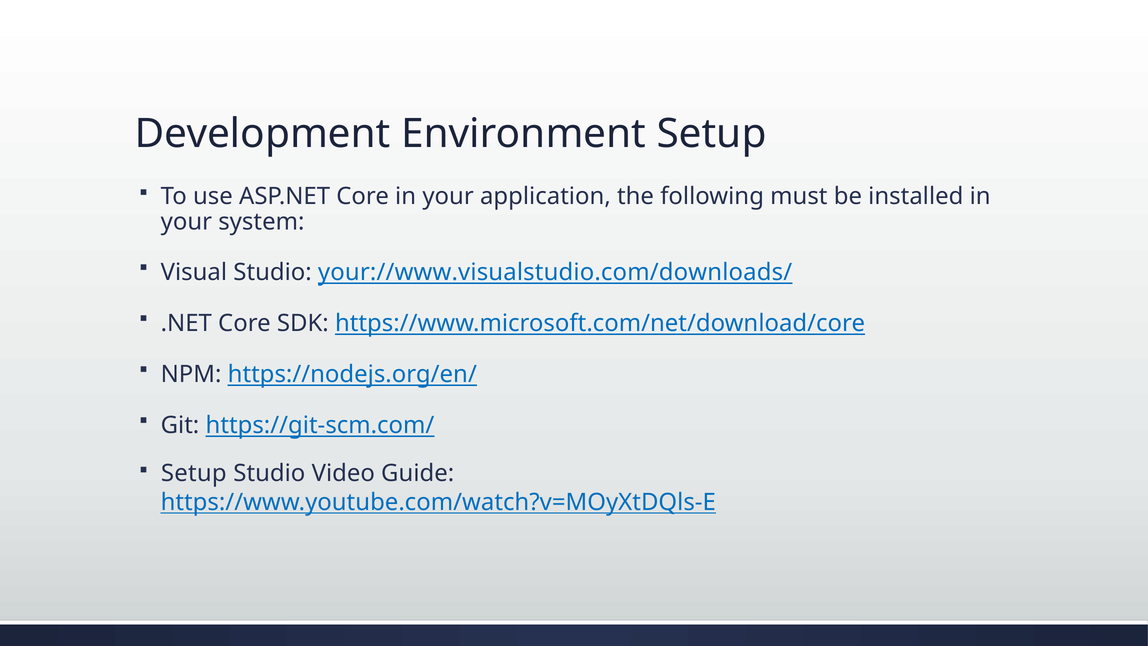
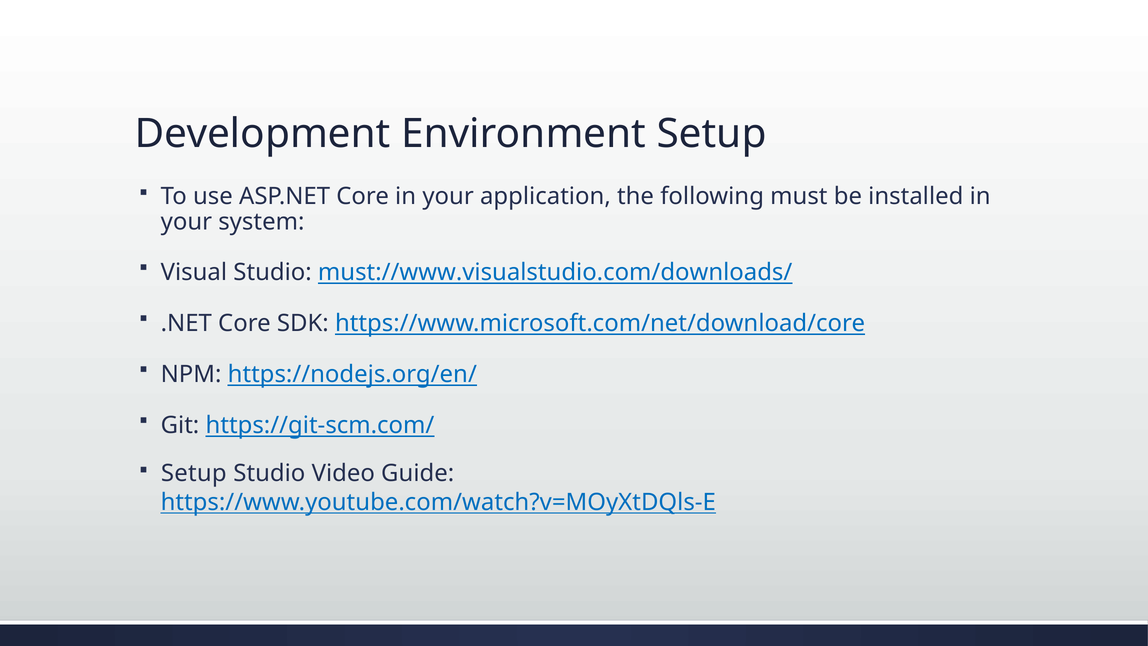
your://www.visualstudio.com/downloads/: your://www.visualstudio.com/downloads/ -> must://www.visualstudio.com/downloads/
